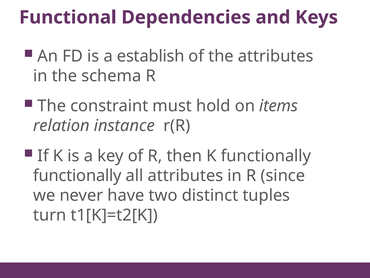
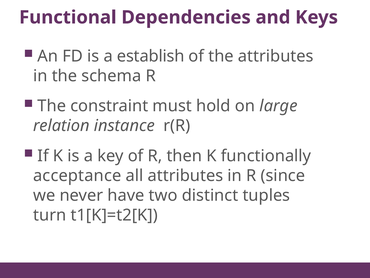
items: items -> large
functionally at (77, 175): functionally -> acceptance
